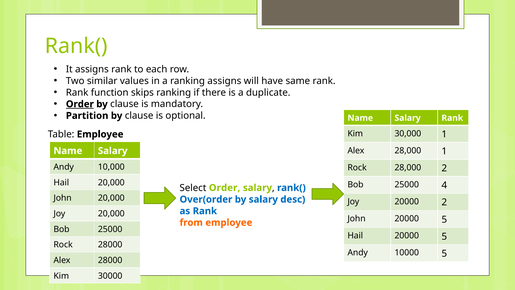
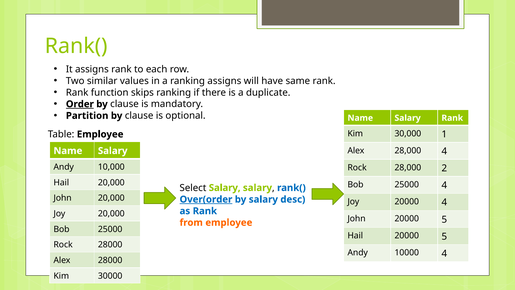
28,000 1: 1 -> 4
Select Order: Order -> Salary
Over(order underline: none -> present
20000 2: 2 -> 4
10000 5: 5 -> 4
